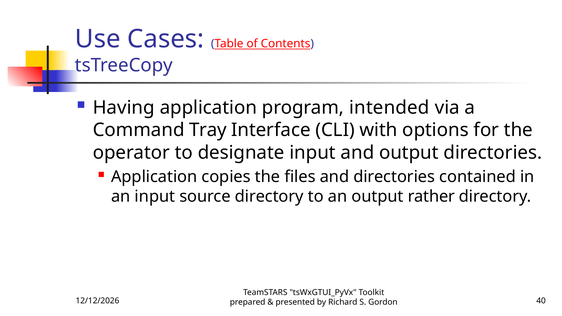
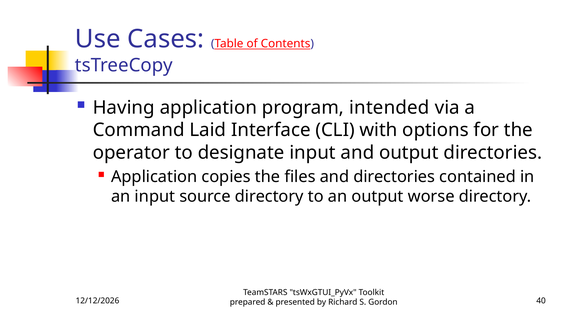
Tray: Tray -> Laid
rather: rather -> worse
